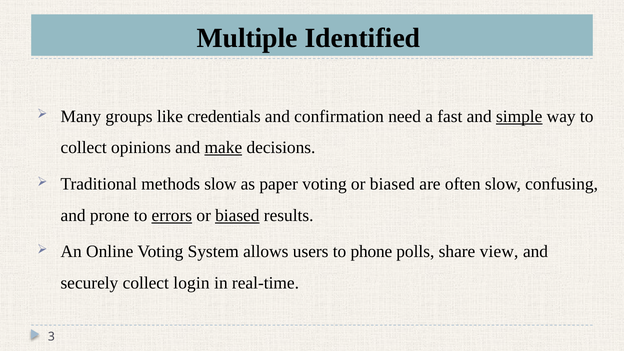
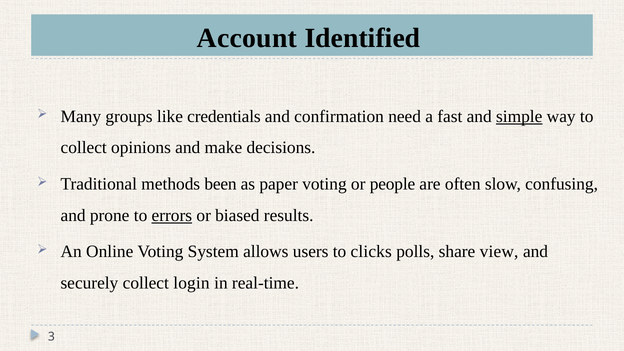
Multiple: Multiple -> Account
make underline: present -> none
methods slow: slow -> been
voting or biased: biased -> people
biased at (237, 215) underline: present -> none
phone: phone -> clicks
